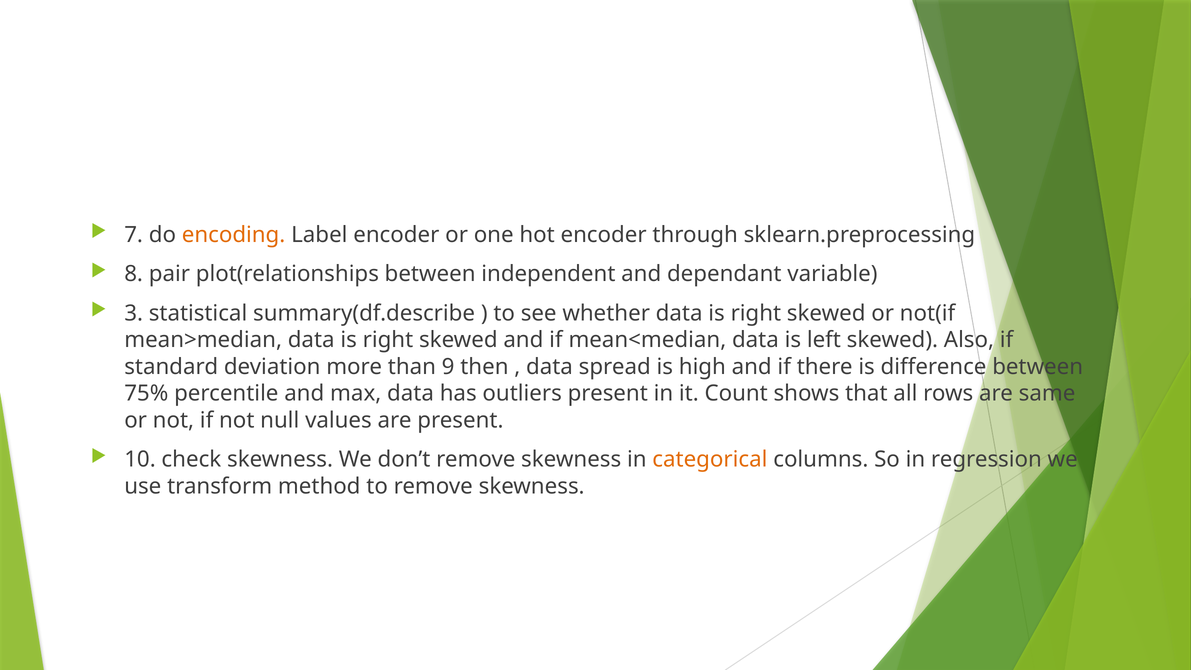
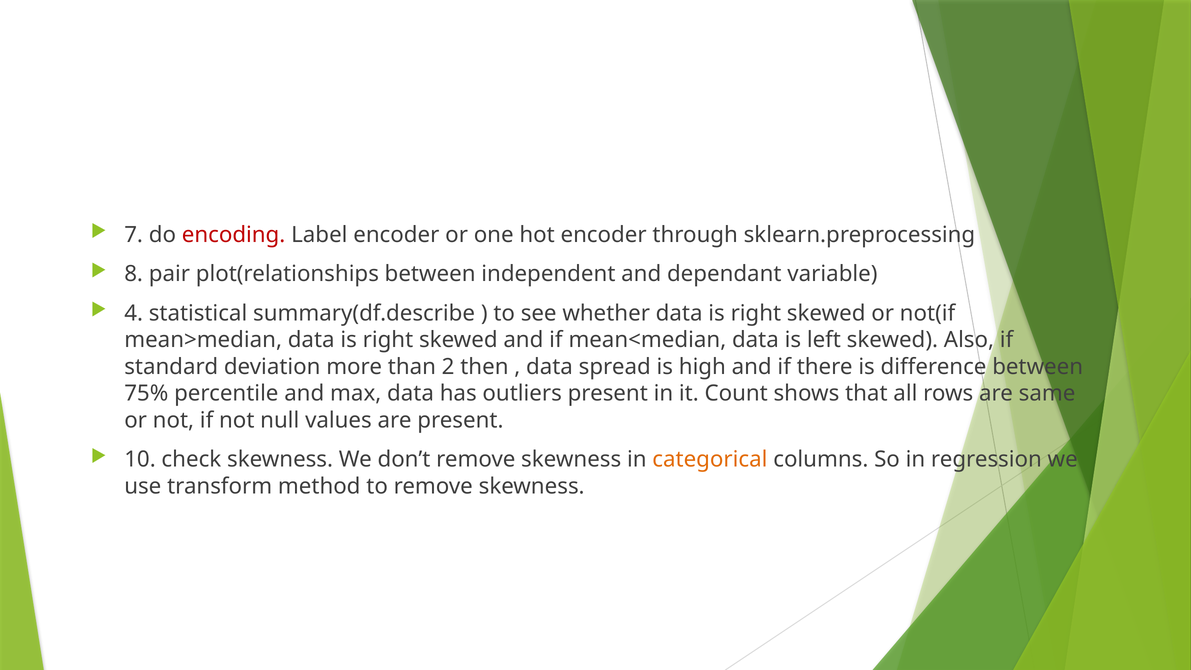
encoding colour: orange -> red
3: 3 -> 4
9: 9 -> 2
